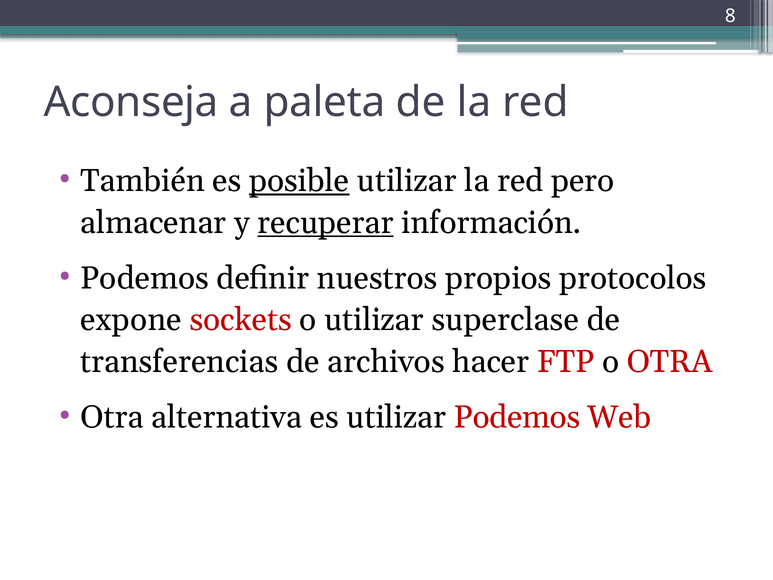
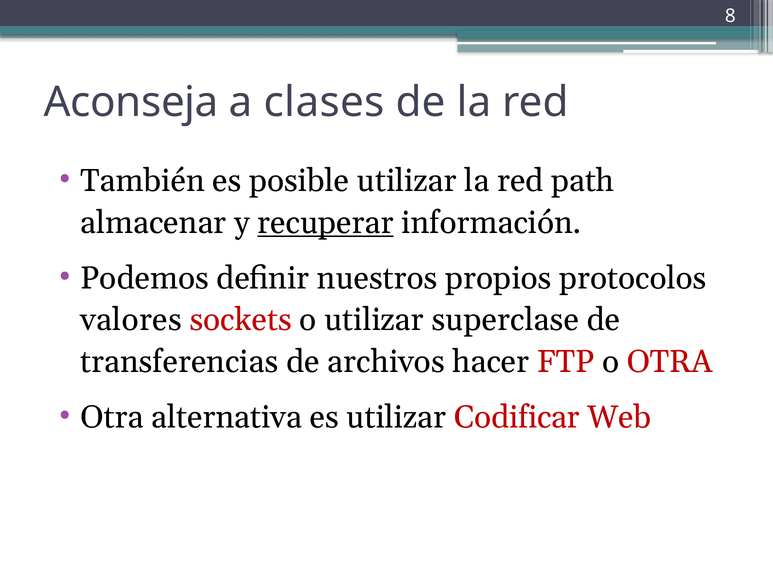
paleta: paleta -> clases
posible underline: present -> none
pero: pero -> path
expone: expone -> valores
utilizar Podemos: Podemos -> Codificar
